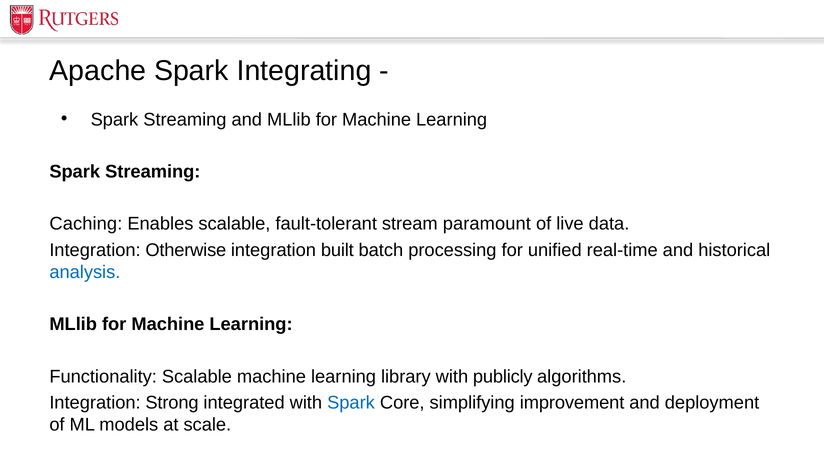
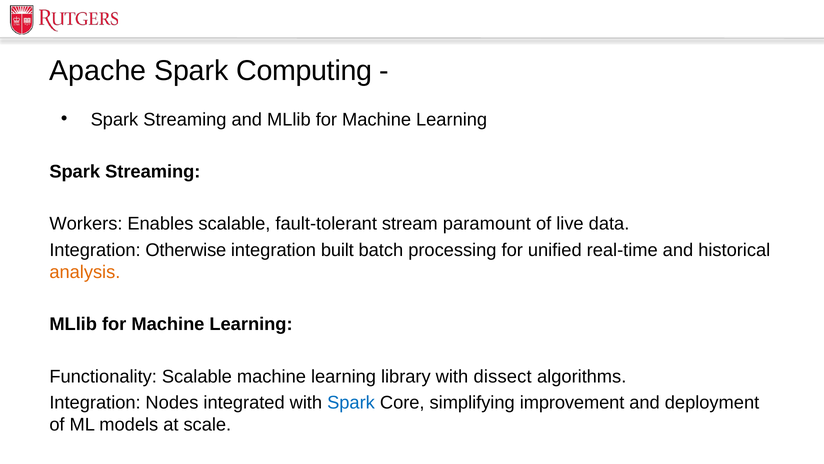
Integrating: Integrating -> Computing
Caching: Caching -> Workers
analysis colour: blue -> orange
publicly: publicly -> dissect
Strong: Strong -> Nodes
